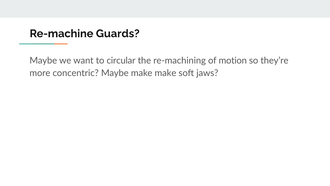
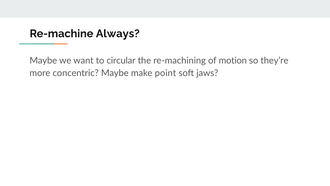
Guards: Guards -> Always
make make: make -> point
